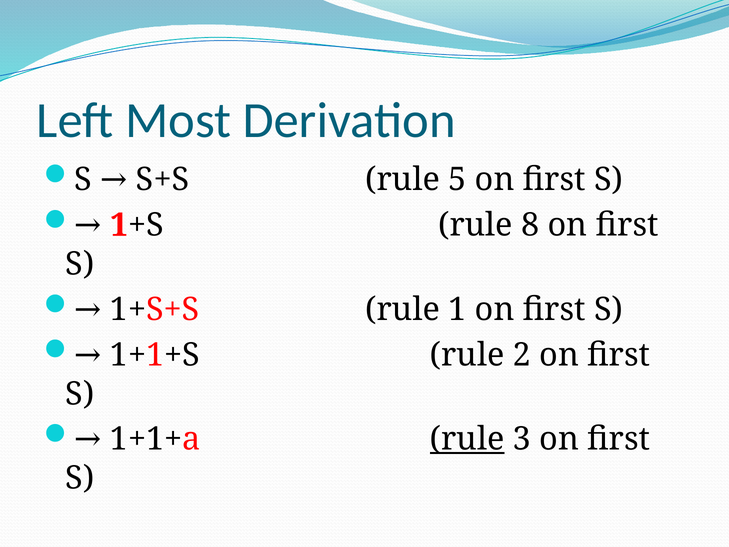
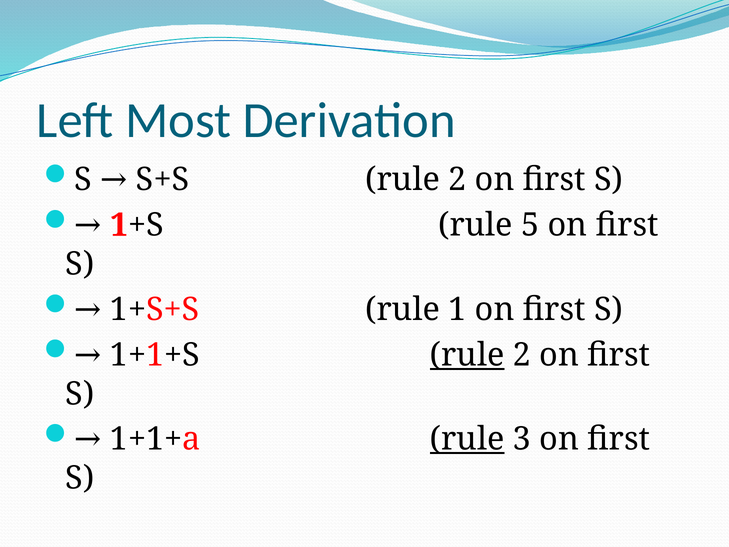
5 at (457, 180): 5 -> 2
8: 8 -> 5
rule at (467, 355) underline: none -> present
